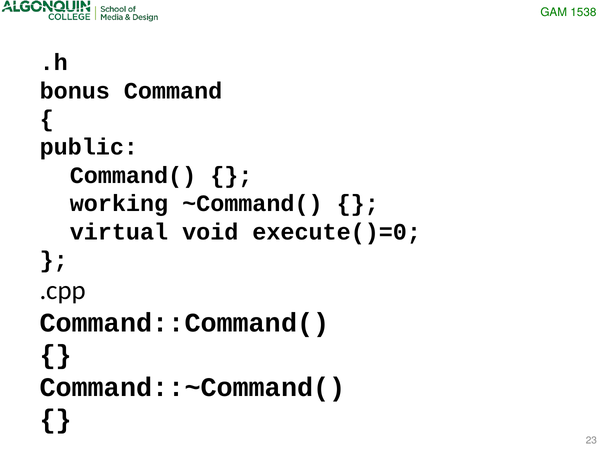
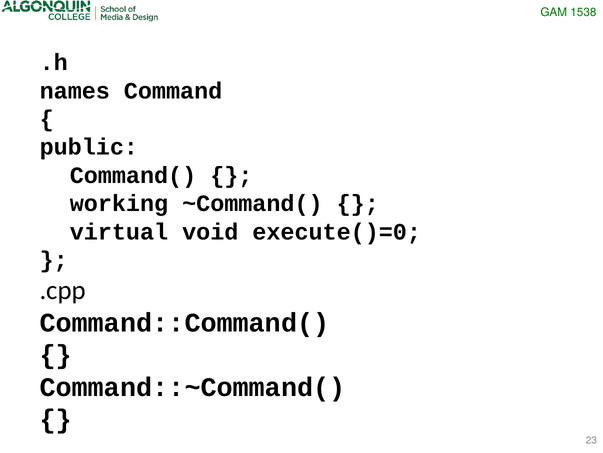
bonus: bonus -> names
